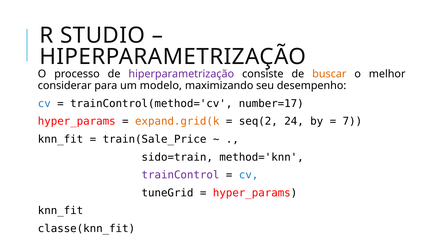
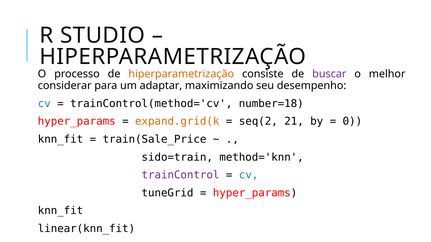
hiperparametrização at (181, 74) colour: purple -> orange
buscar colour: orange -> purple
modelo: modelo -> adaptar
number=17: number=17 -> number=18
24: 24 -> 21
7: 7 -> 0
classe(knn_fit: classe(knn_fit -> linear(knn_fit
